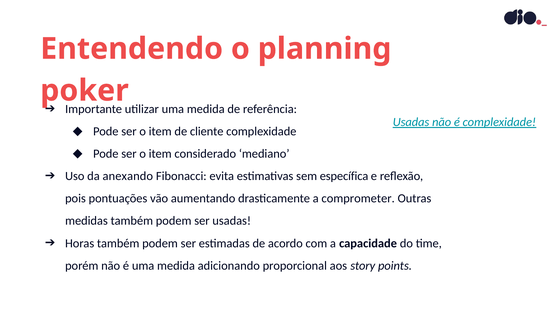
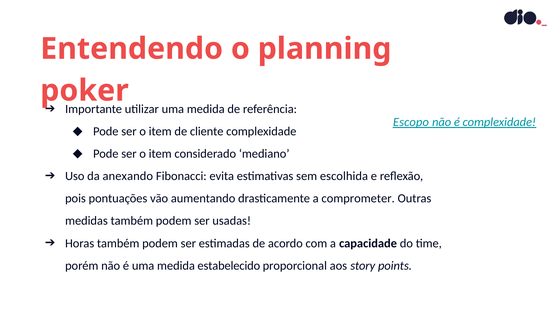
Usadas at (411, 122): Usadas -> Escopo
específica: específica -> escolhida
adicionando: adicionando -> estabelecido
